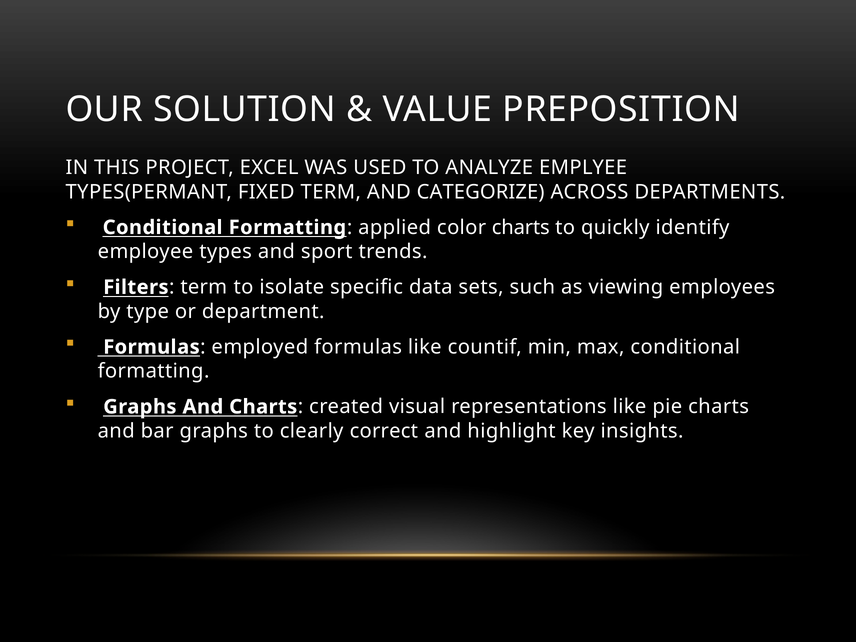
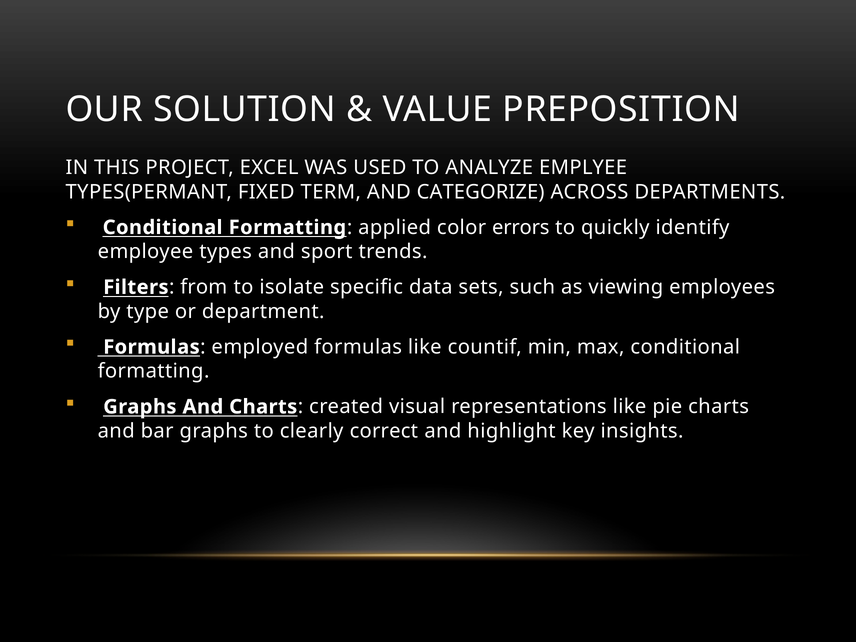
color charts: charts -> errors
Filters term: term -> from
